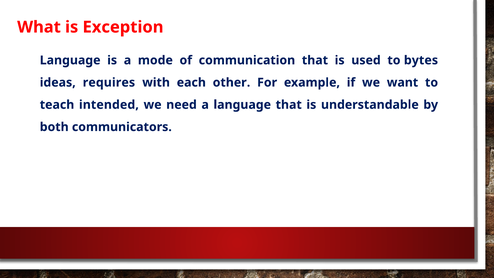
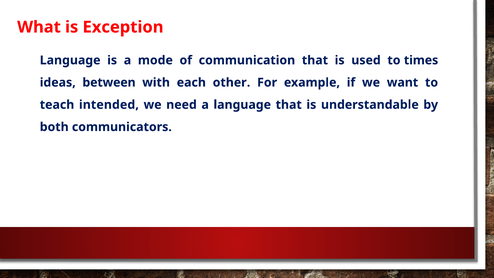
bytes: bytes -> times
requires: requires -> between
